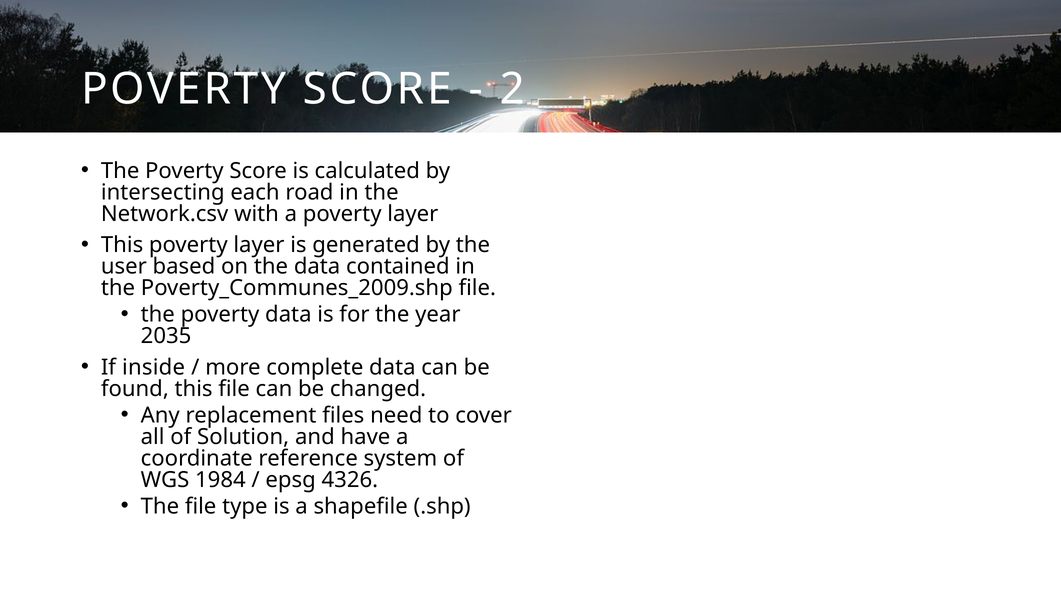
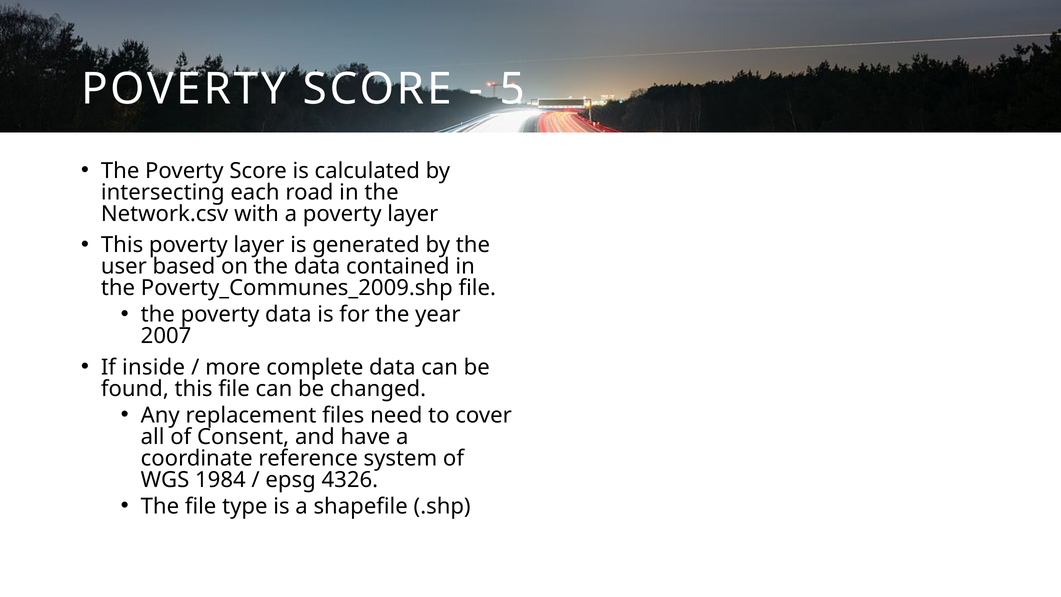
2: 2 -> 5
2035: 2035 -> 2007
Solution: Solution -> Consent
